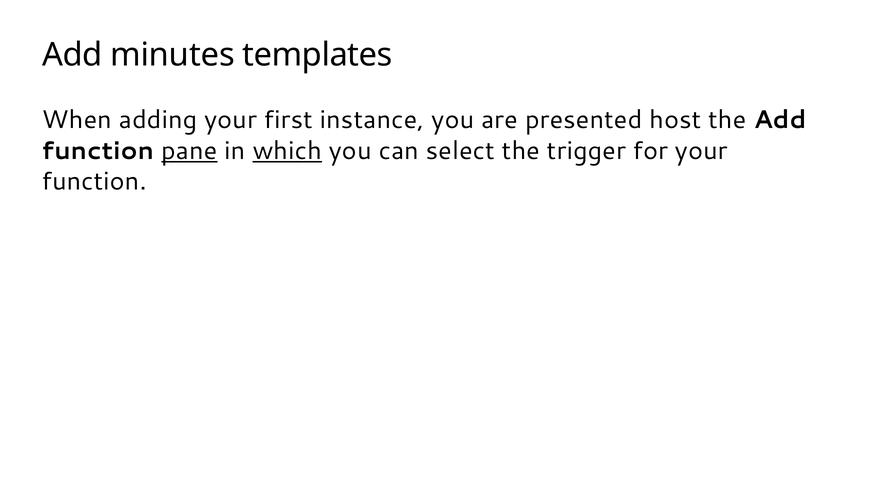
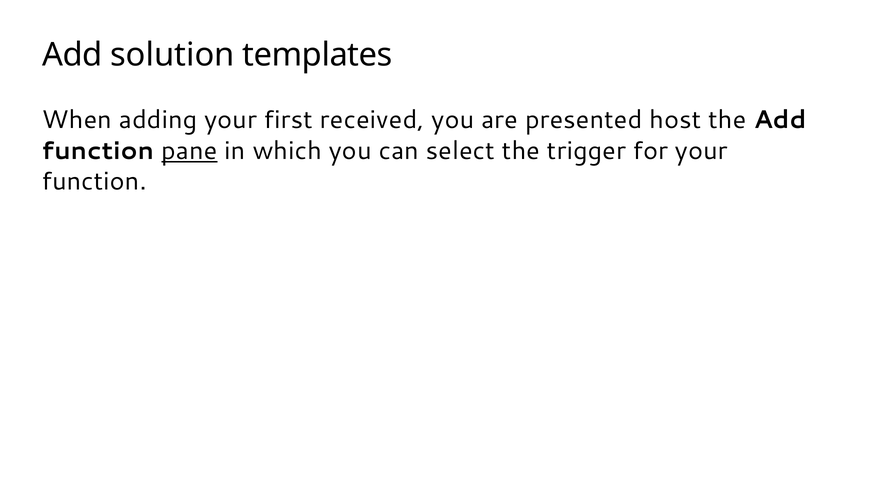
minutes: minutes -> solution
instance: instance -> received
which underline: present -> none
